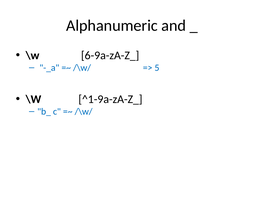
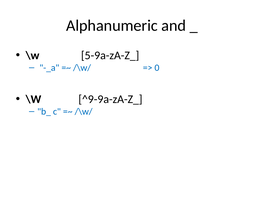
6-9a-zA-Z_: 6-9a-zA-Z_ -> 5-9a-zA-Z_
5: 5 -> 0
^1-9a-zA-Z_: ^1-9a-zA-Z_ -> ^9-9a-zA-Z_
